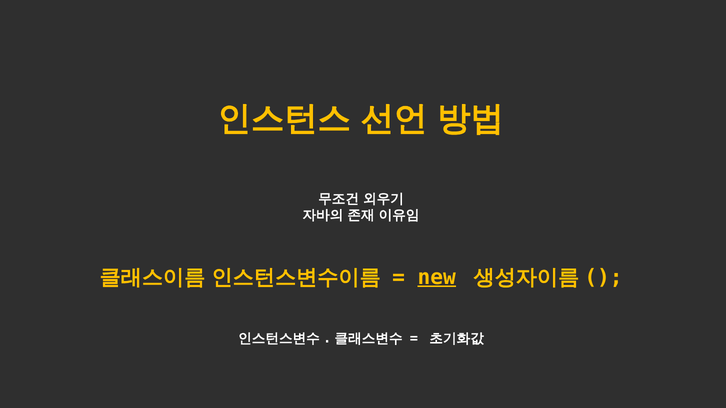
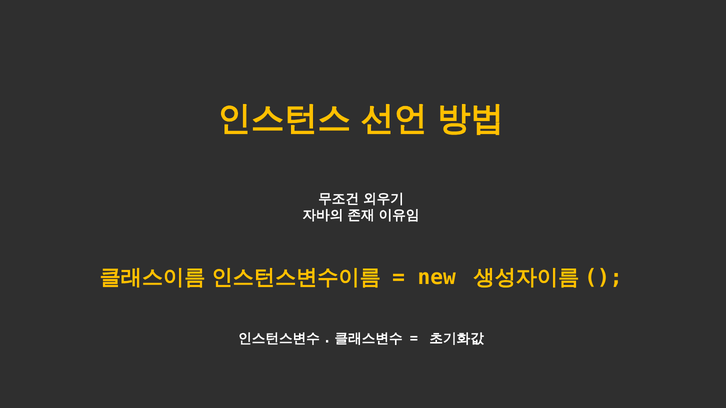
new underline: present -> none
